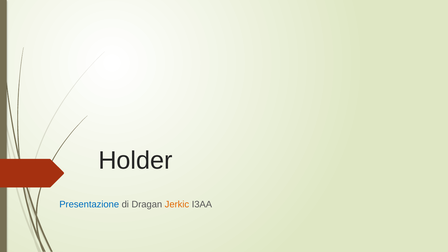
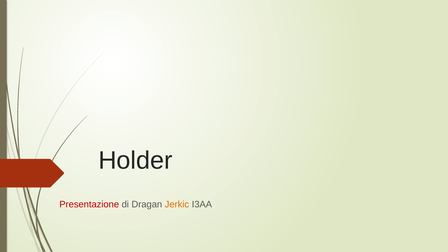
Presentazione colour: blue -> red
